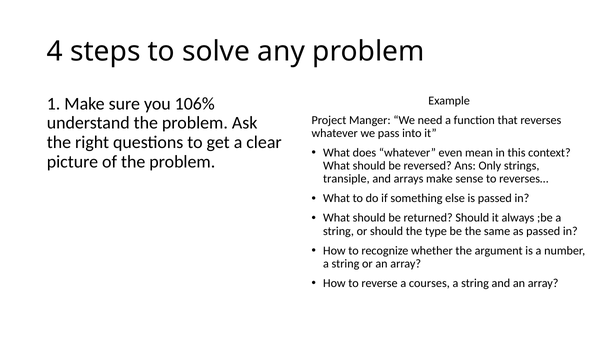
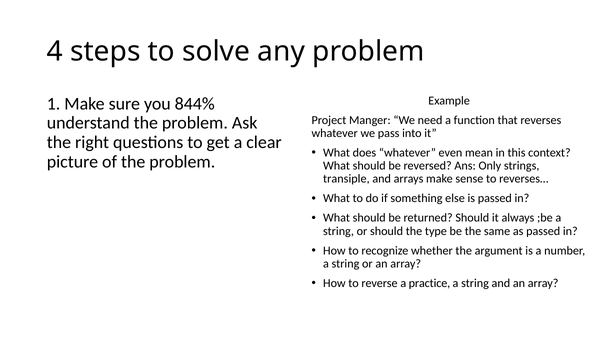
106%: 106% -> 844%
courses: courses -> practice
